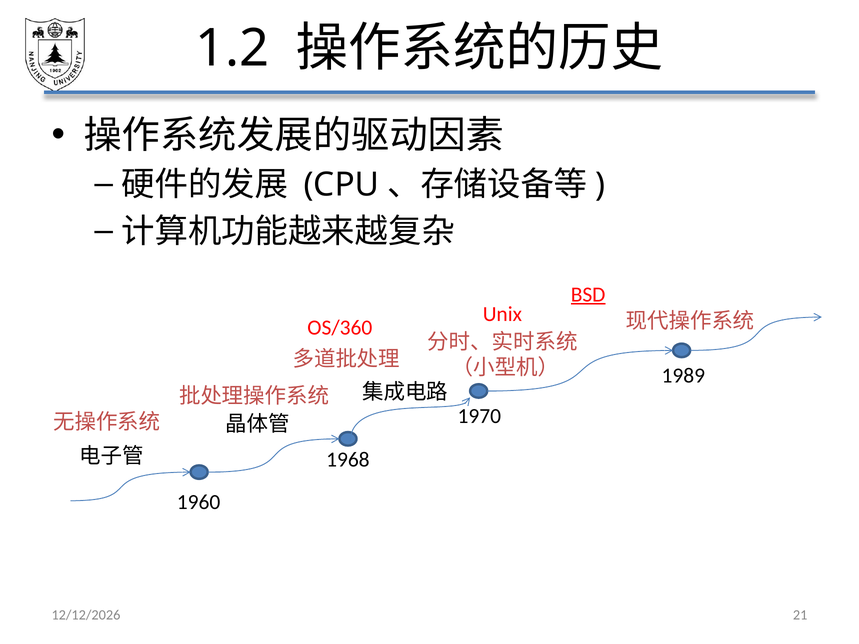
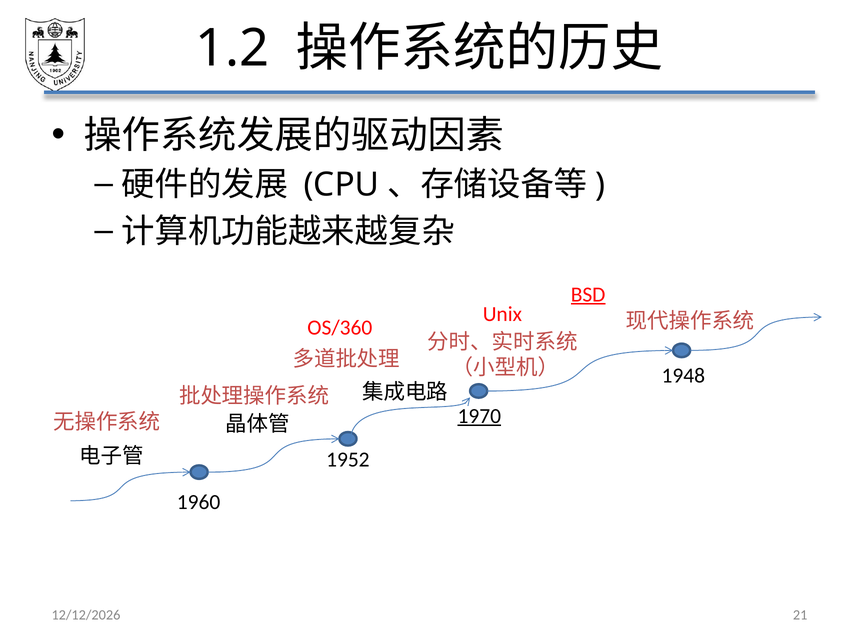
1989: 1989 -> 1948
1970 underline: none -> present
1968: 1968 -> 1952
